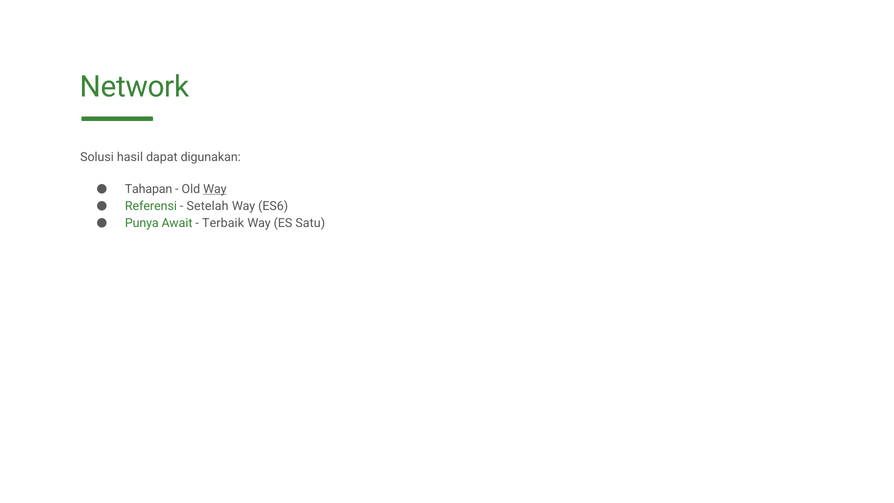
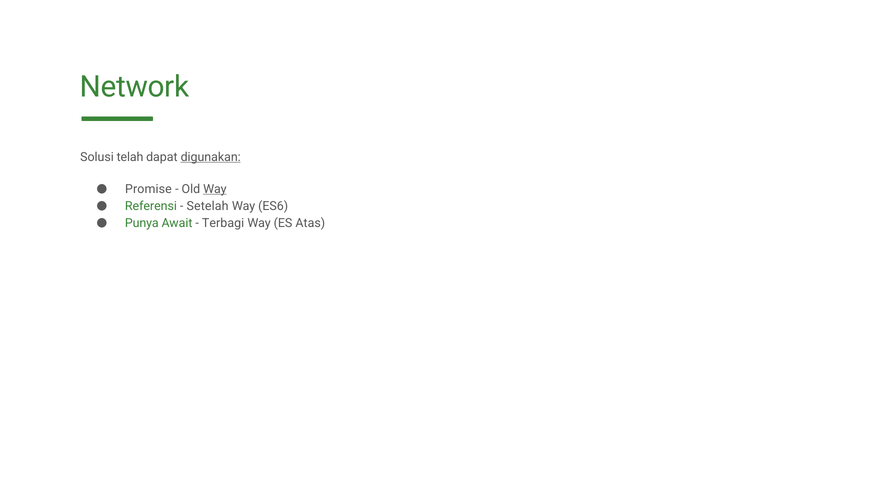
hasil: hasil -> telah
digunakan underline: none -> present
Tahapan: Tahapan -> Promise
Terbaik: Terbaik -> Terbagi
Satu: Satu -> Atas
